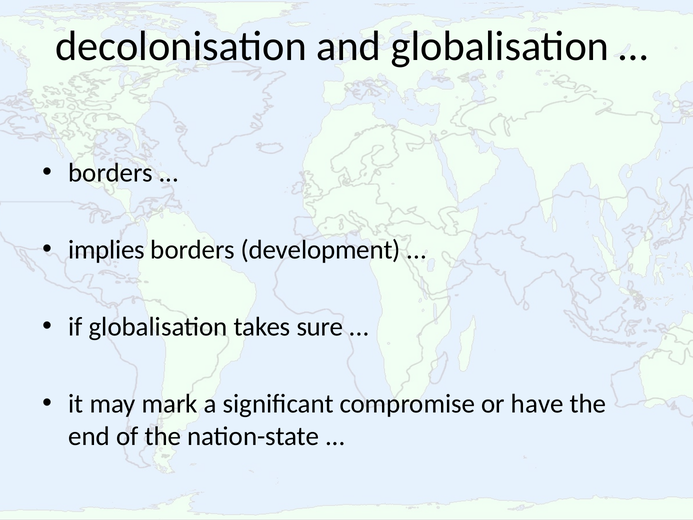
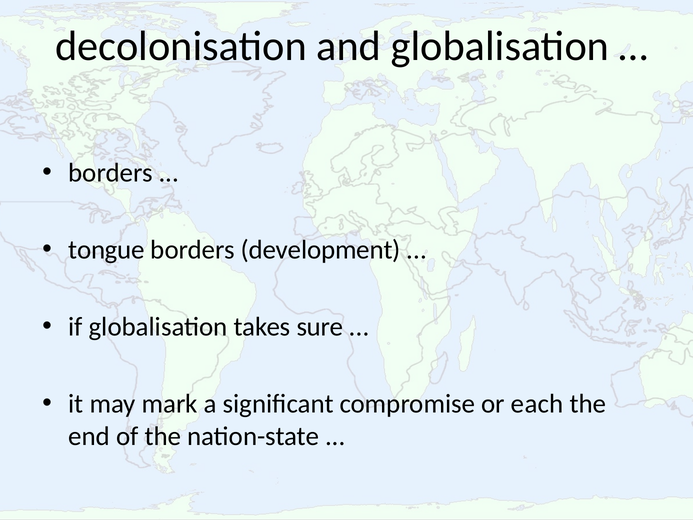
implies: implies -> tongue
have: have -> each
